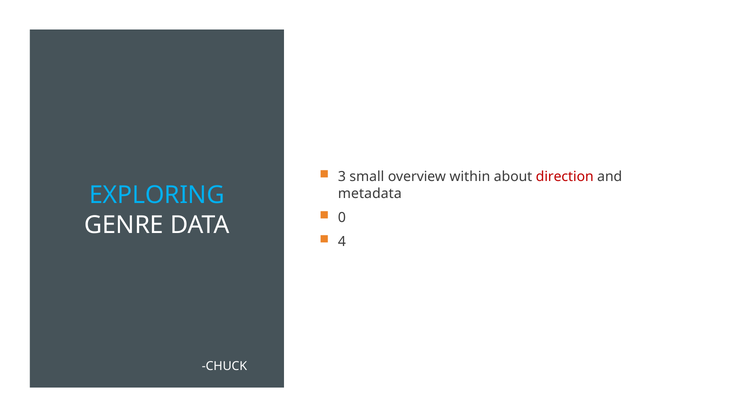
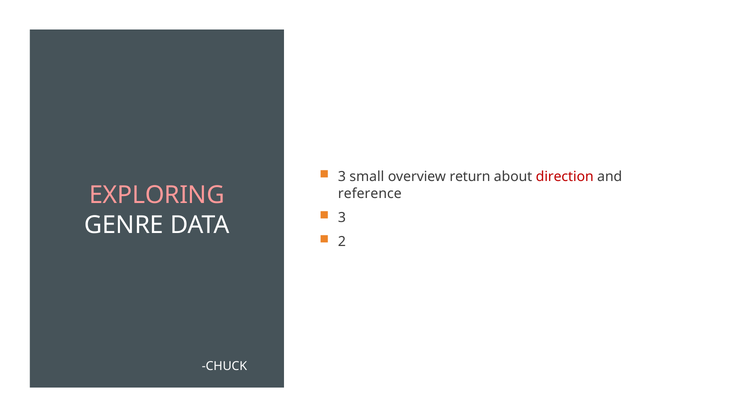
within: within -> return
EXPLORING colour: light blue -> pink
metadata: metadata -> reference
0 at (342, 218): 0 -> 3
4: 4 -> 2
